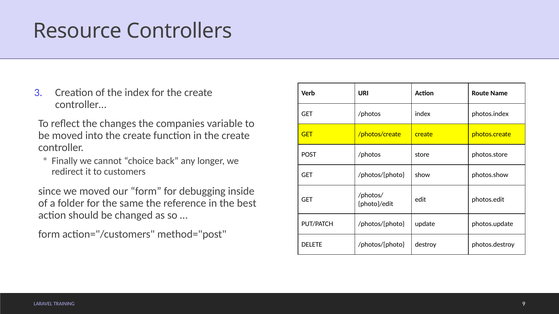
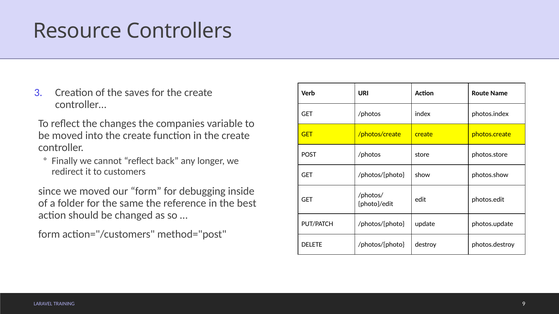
the index: index -> saves
cannot choice: choice -> reflect
